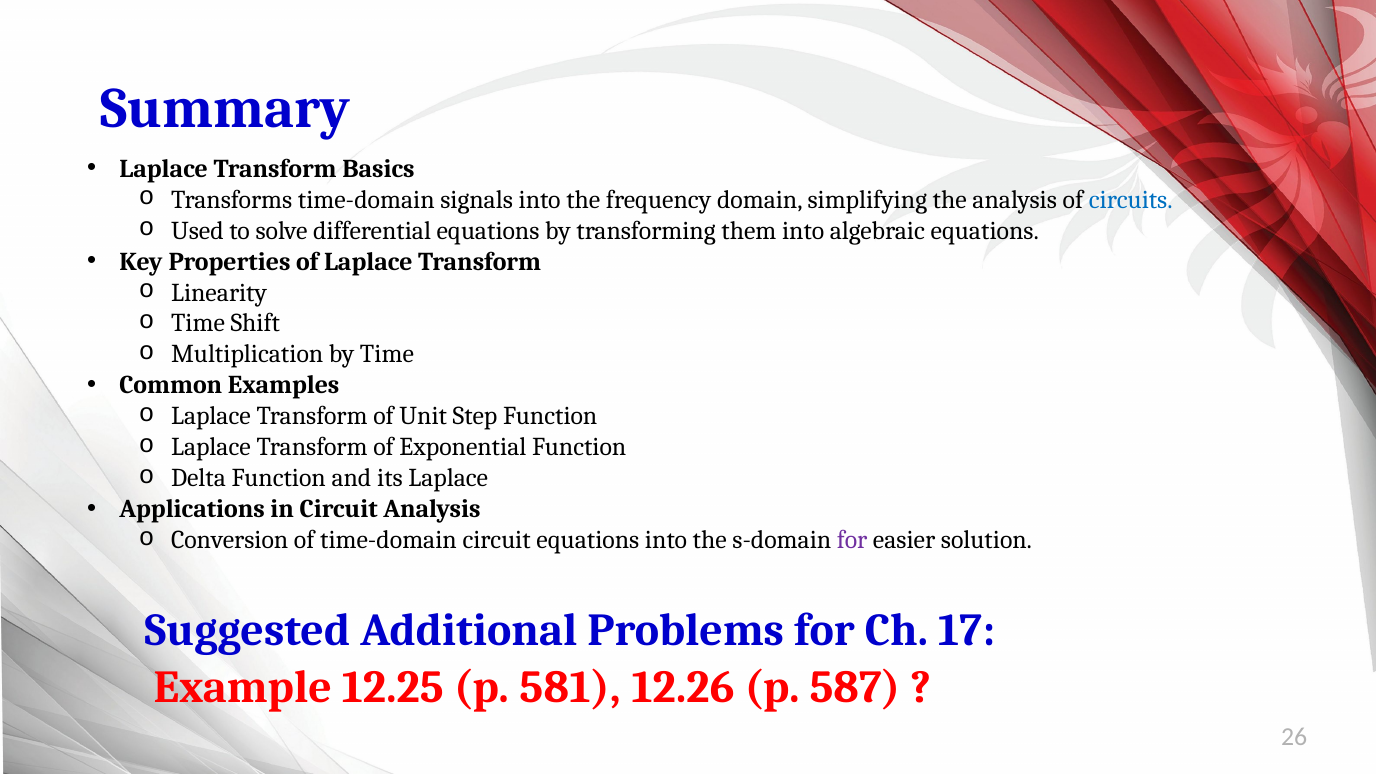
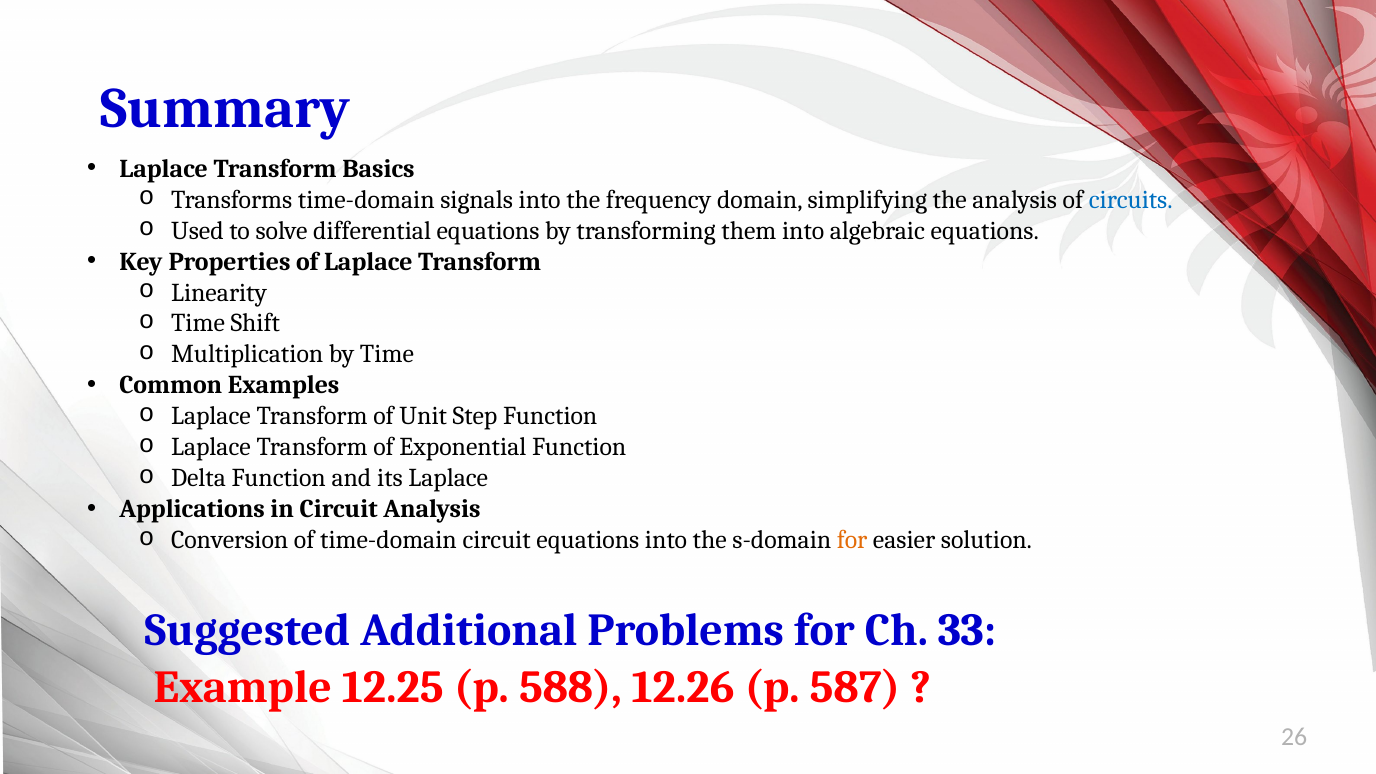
for at (852, 540) colour: purple -> orange
17: 17 -> 33
581: 581 -> 588
